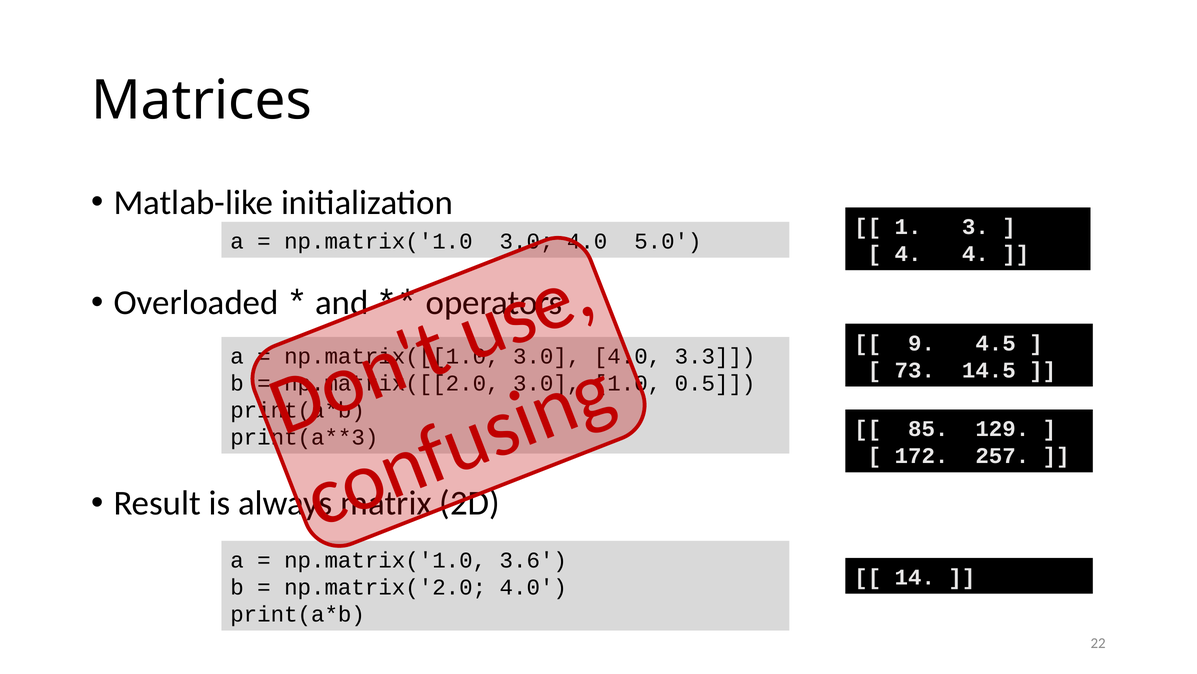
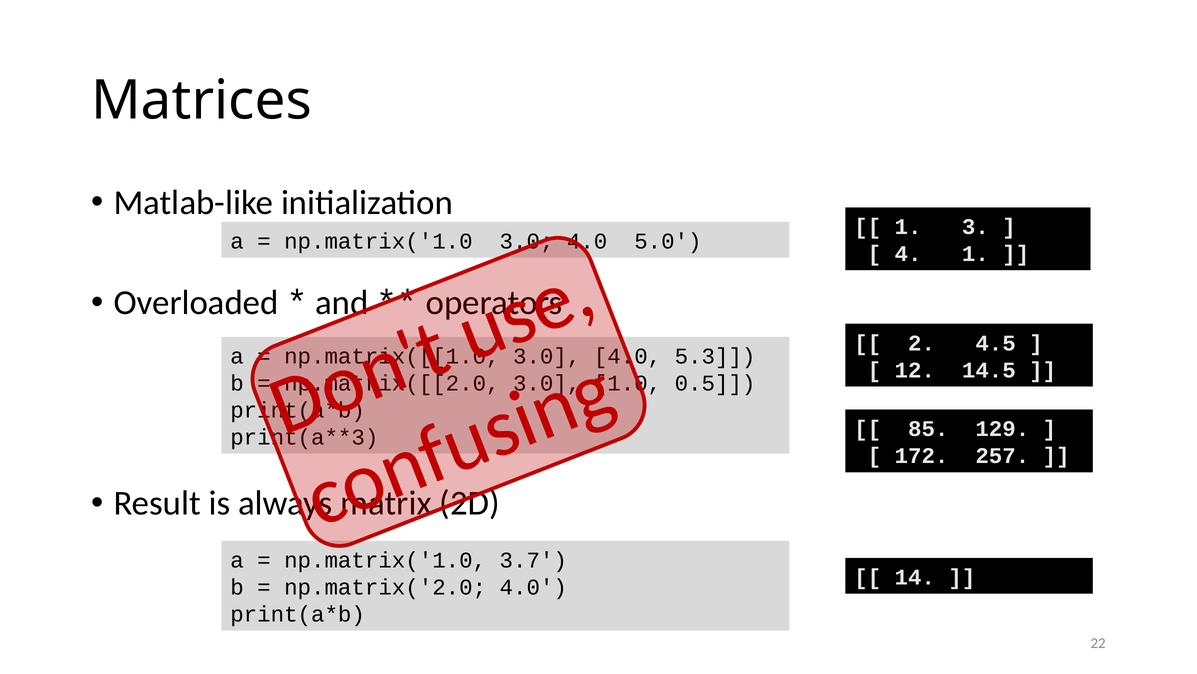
4 4: 4 -> 1
9: 9 -> 2
3.3: 3.3 -> 5.3
73: 73 -> 12
3.6: 3.6 -> 3.7
